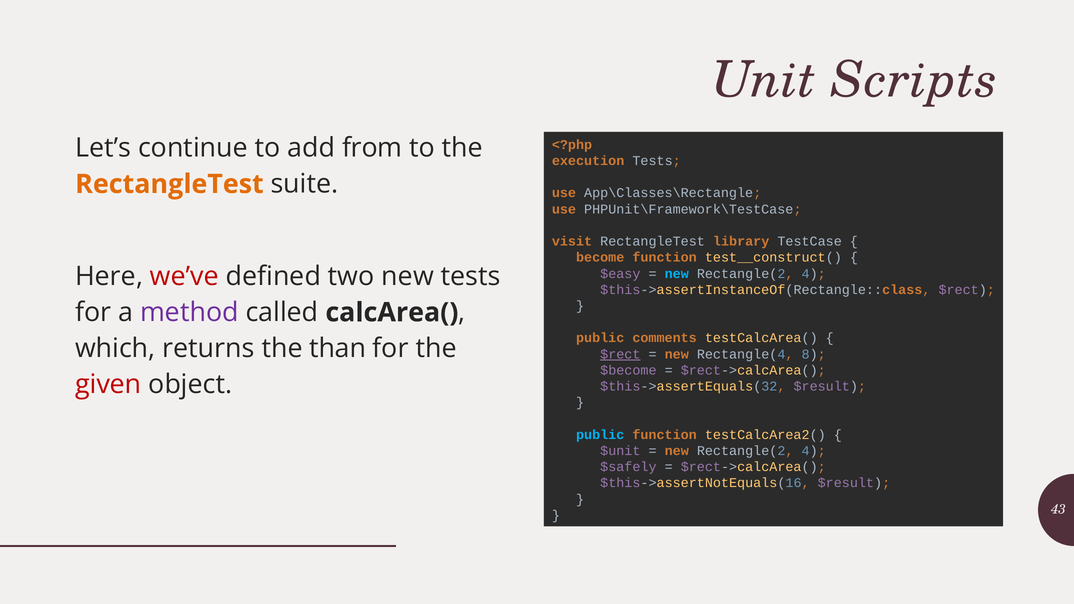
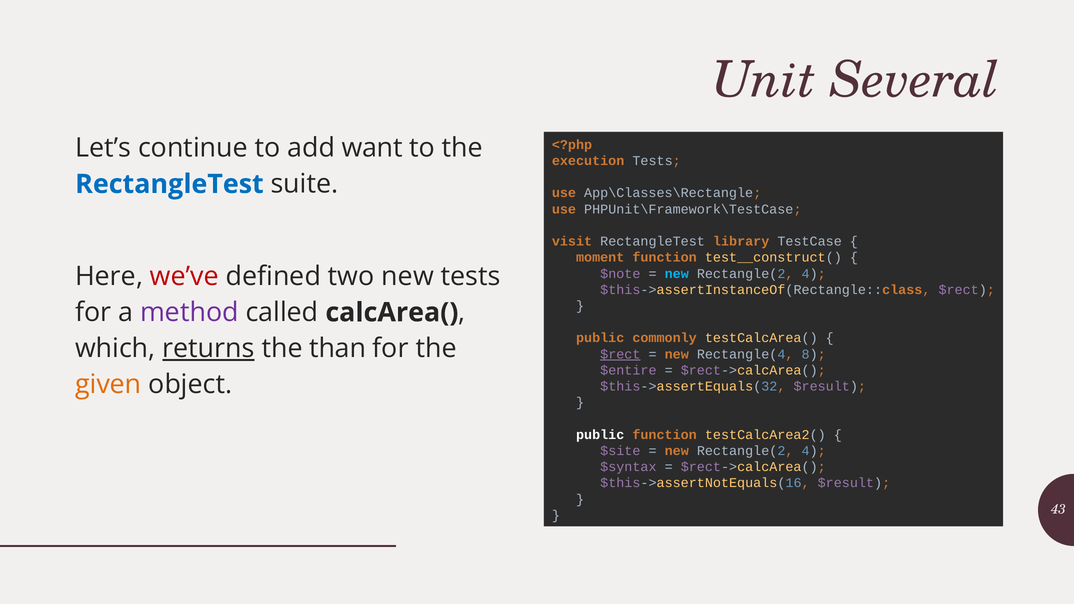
Scripts: Scripts -> Several
from: from -> want
RectangleTest at (169, 184) colour: orange -> blue
become: become -> moment
$easy: $easy -> $note
comments: comments -> commonly
returns underline: none -> present
$become: $become -> $entire
given colour: red -> orange
public at (600, 435) colour: light blue -> white
$unit: $unit -> $site
$safely: $safely -> $syntax
